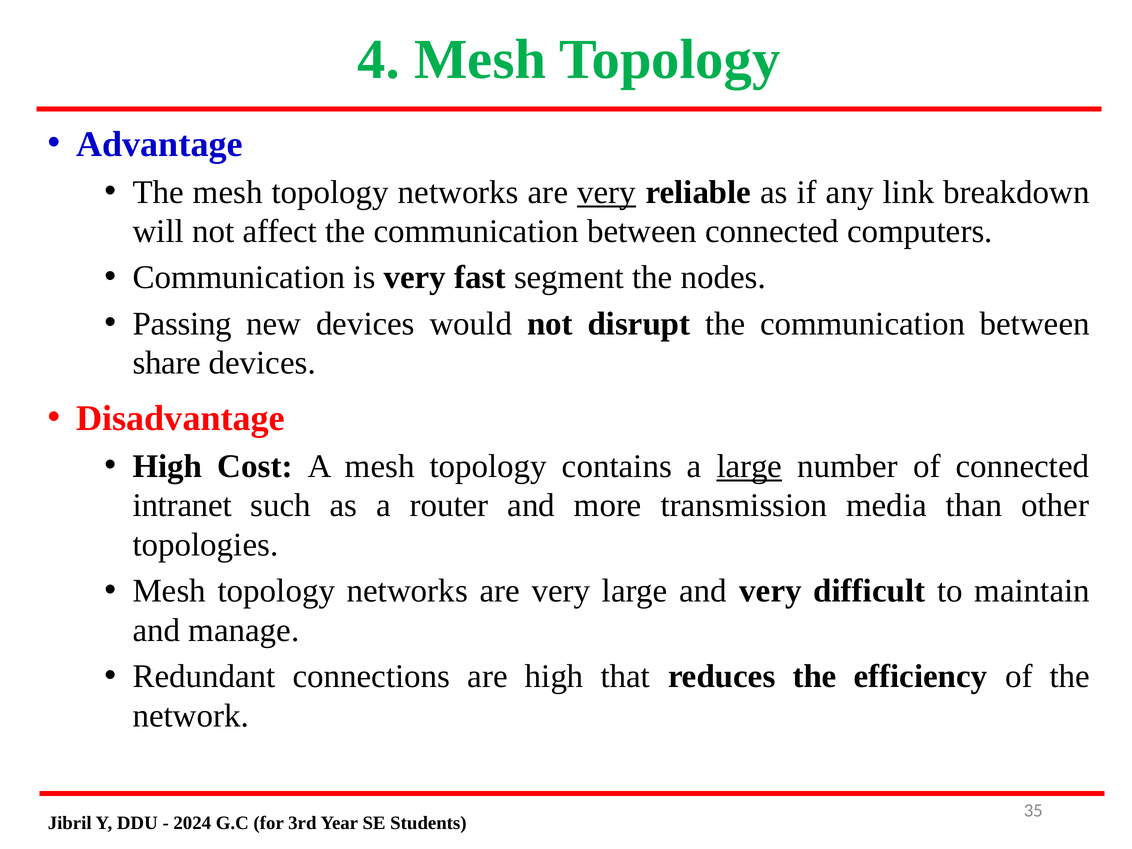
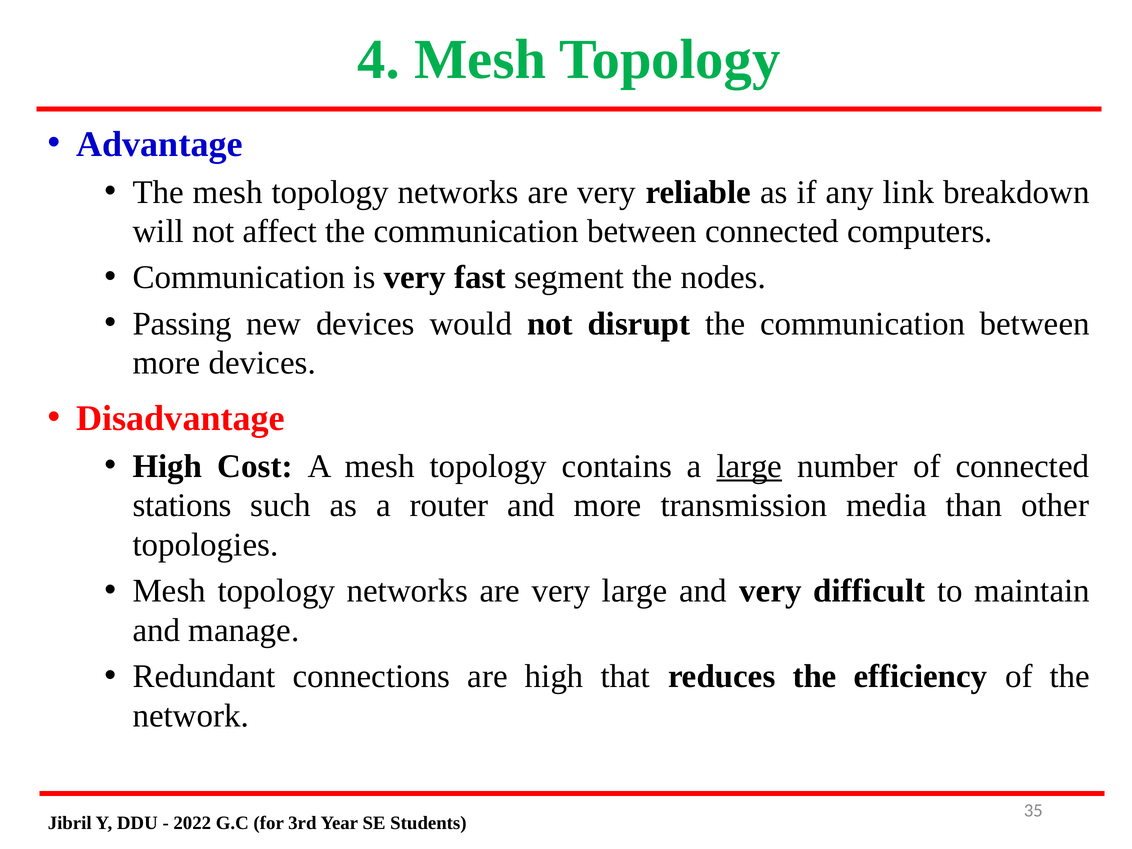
very at (607, 192) underline: present -> none
share at (167, 363): share -> more
intranet: intranet -> stations
2024: 2024 -> 2022
